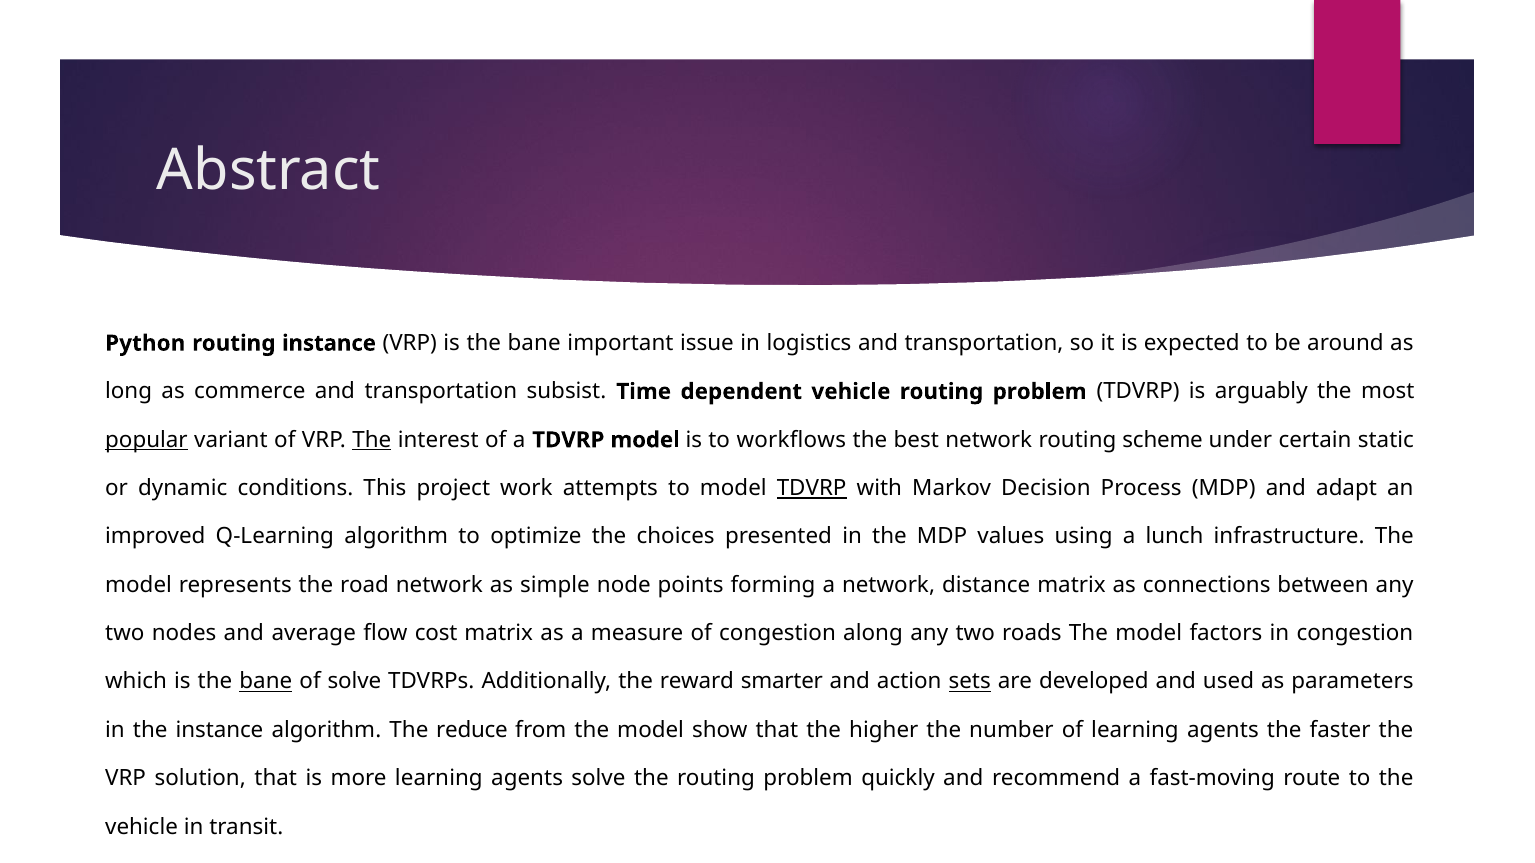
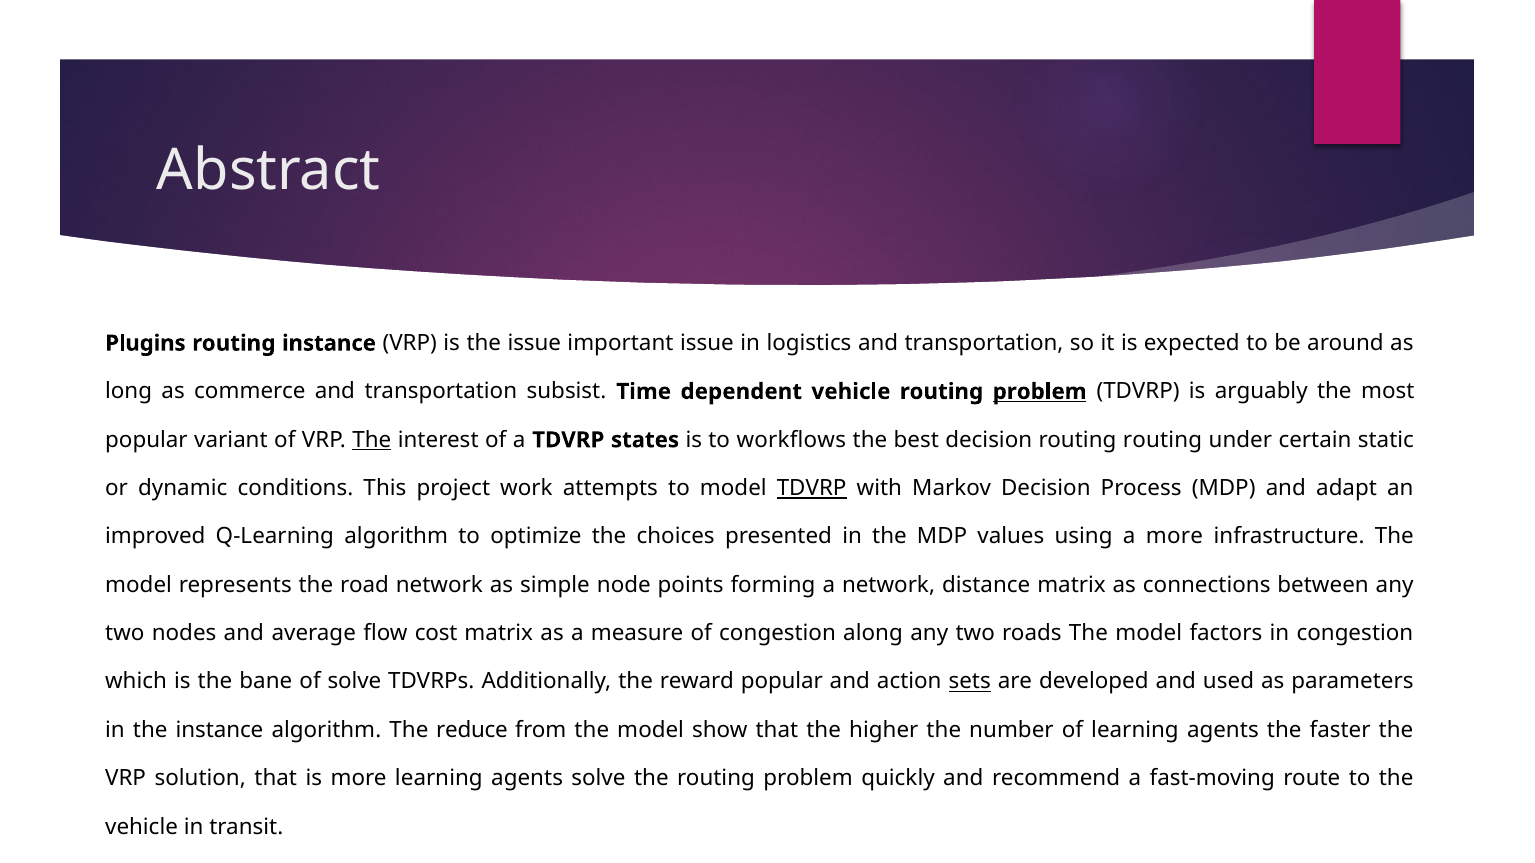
Python: Python -> Plugins
VRP is the bane: bane -> issue
problem at (1040, 392) underline: none -> present
popular at (146, 440) underline: present -> none
TDVRP model: model -> states
best network: network -> decision
routing scheme: scheme -> routing
a lunch: lunch -> more
bane at (266, 682) underline: present -> none
reward smarter: smarter -> popular
